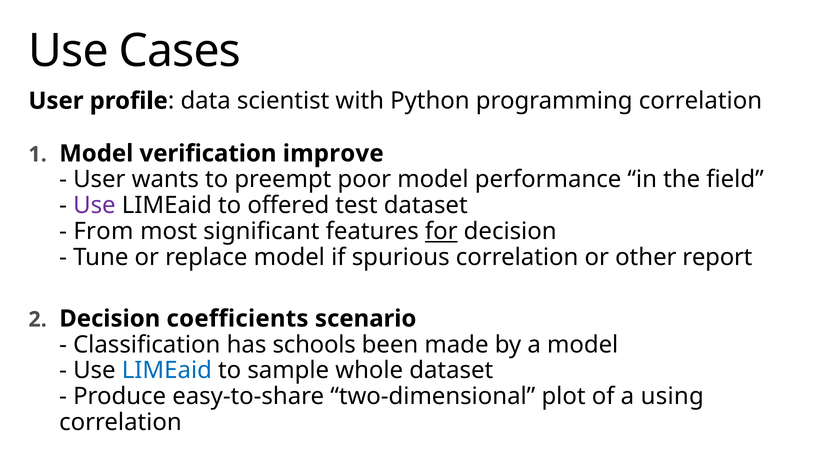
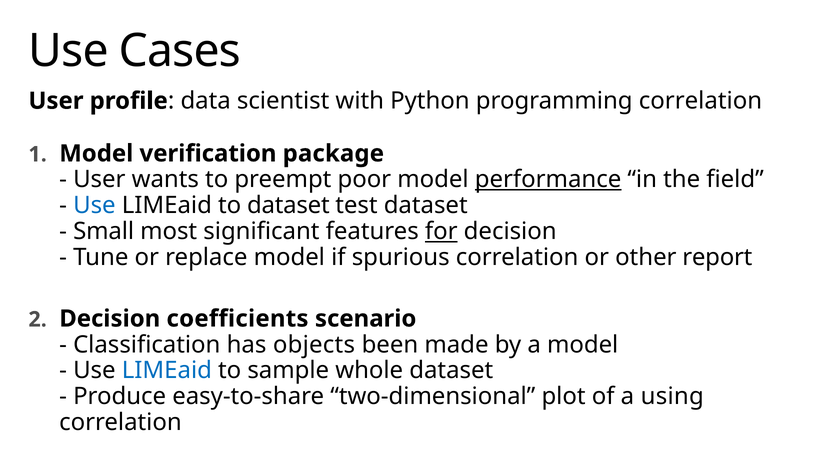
improve: improve -> package
performance underline: none -> present
Use at (94, 205) colour: purple -> blue
to offered: offered -> dataset
From: From -> Small
schools: schools -> objects
